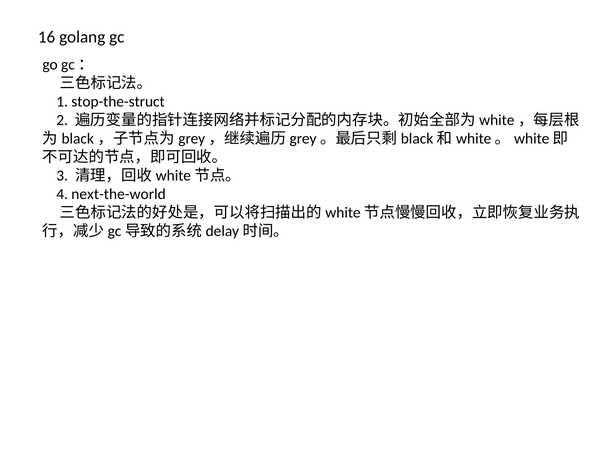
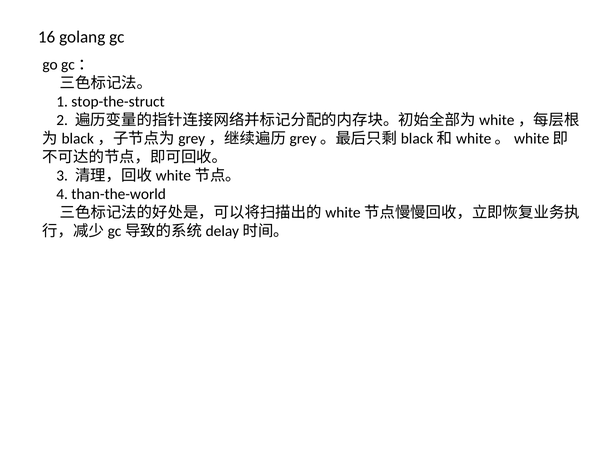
next-the-world: next-the-world -> than-the-world
